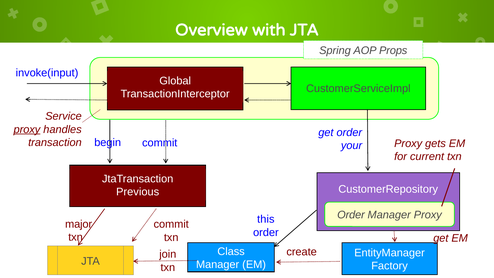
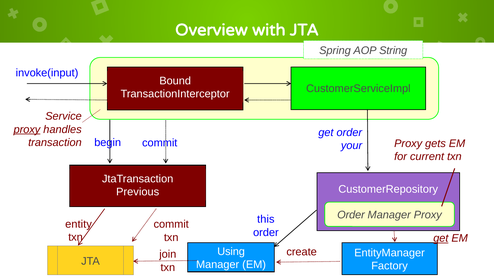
Props: Props -> String
Global: Global -> Bound
major: major -> entity
get at (441, 238) underline: none -> present
Class: Class -> Using
